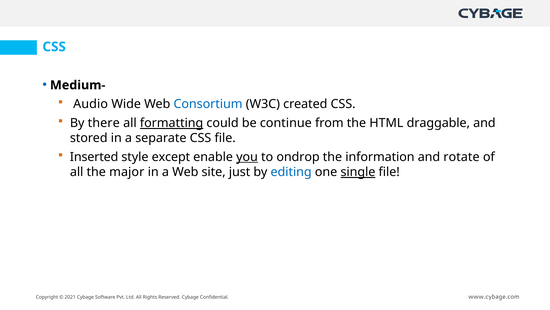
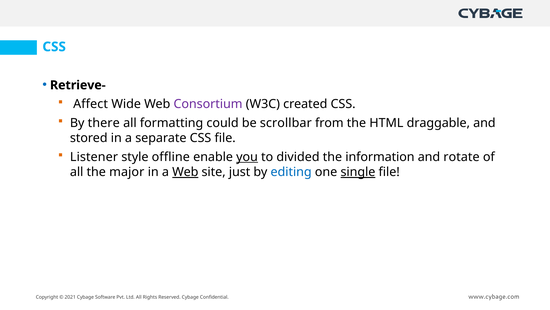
Medium-: Medium- -> Retrieve-
Audio: Audio -> Affect
Consortium colour: blue -> purple
formatting underline: present -> none
continue: continue -> scrollbar
Inserted: Inserted -> Listener
except: except -> offline
ondrop: ondrop -> divided
Web at (185, 172) underline: none -> present
